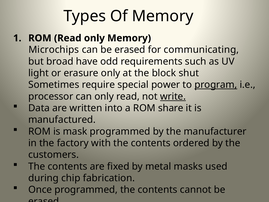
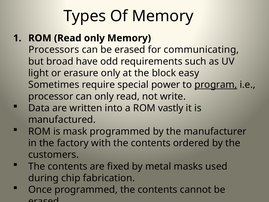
Microchips: Microchips -> Processors
shut: shut -> easy
write underline: present -> none
share: share -> vastly
